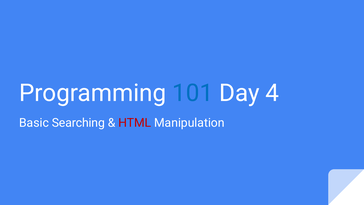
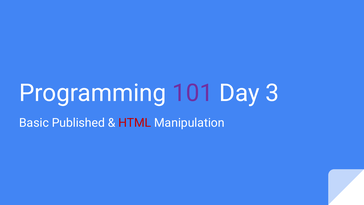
101 colour: blue -> purple
4: 4 -> 3
Searching: Searching -> Published
